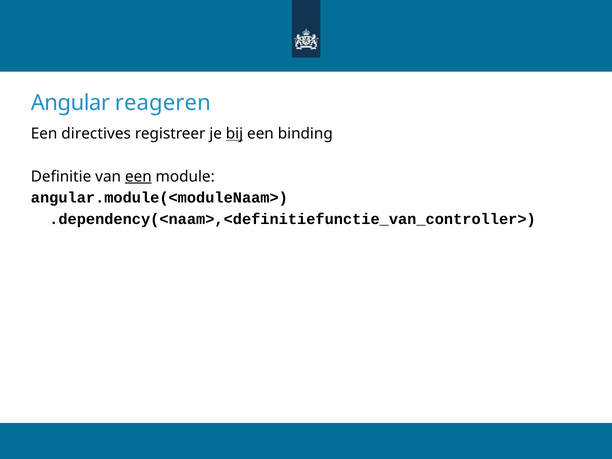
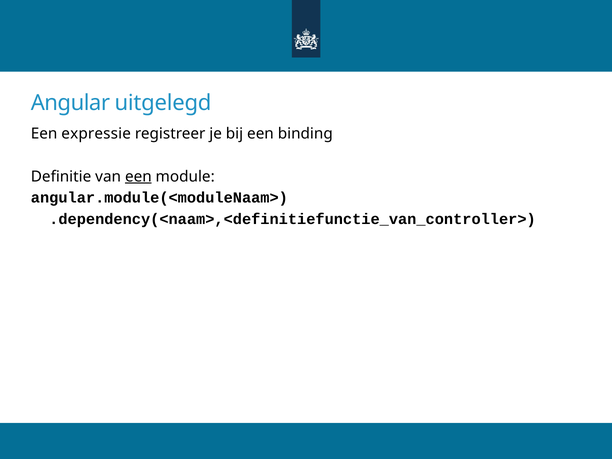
reageren: reageren -> uitgelegd
directives: directives -> expressie
bij underline: present -> none
